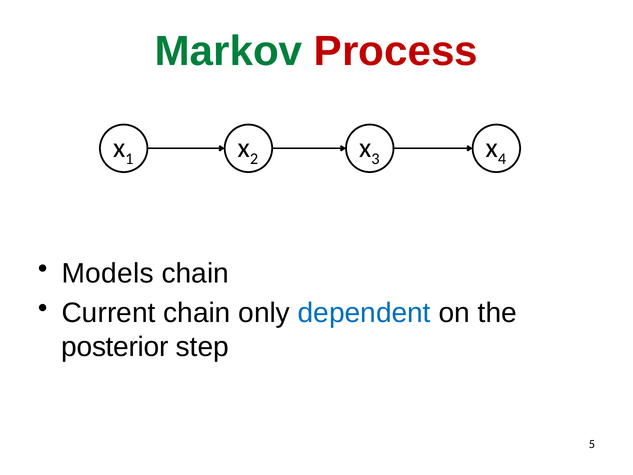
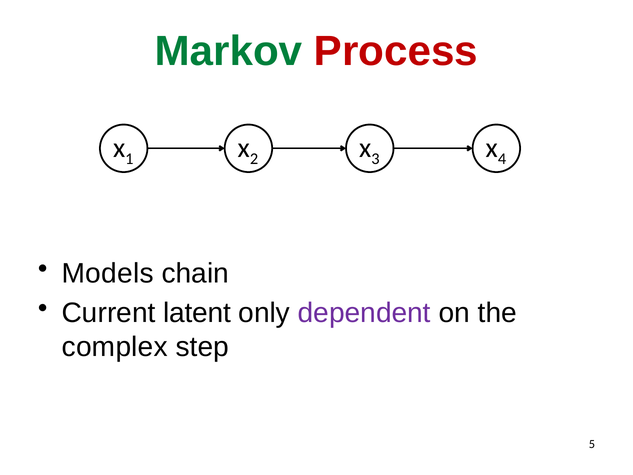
Current chain: chain -> latent
dependent colour: blue -> purple
posterior: posterior -> complex
